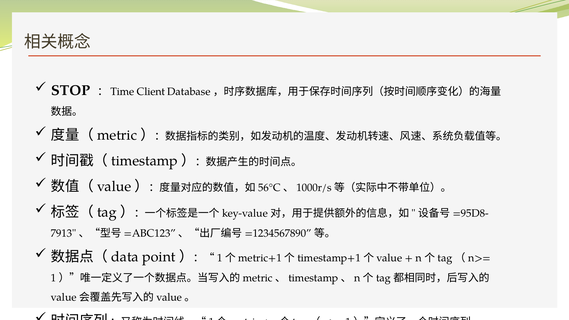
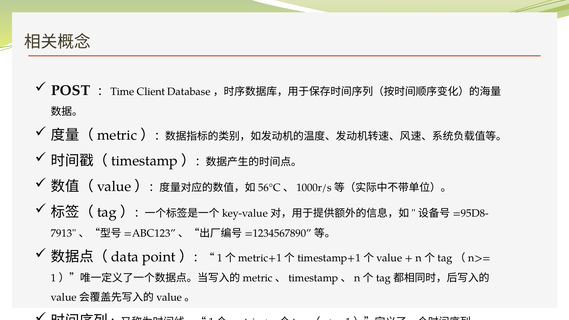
STOP: STOP -> POST
